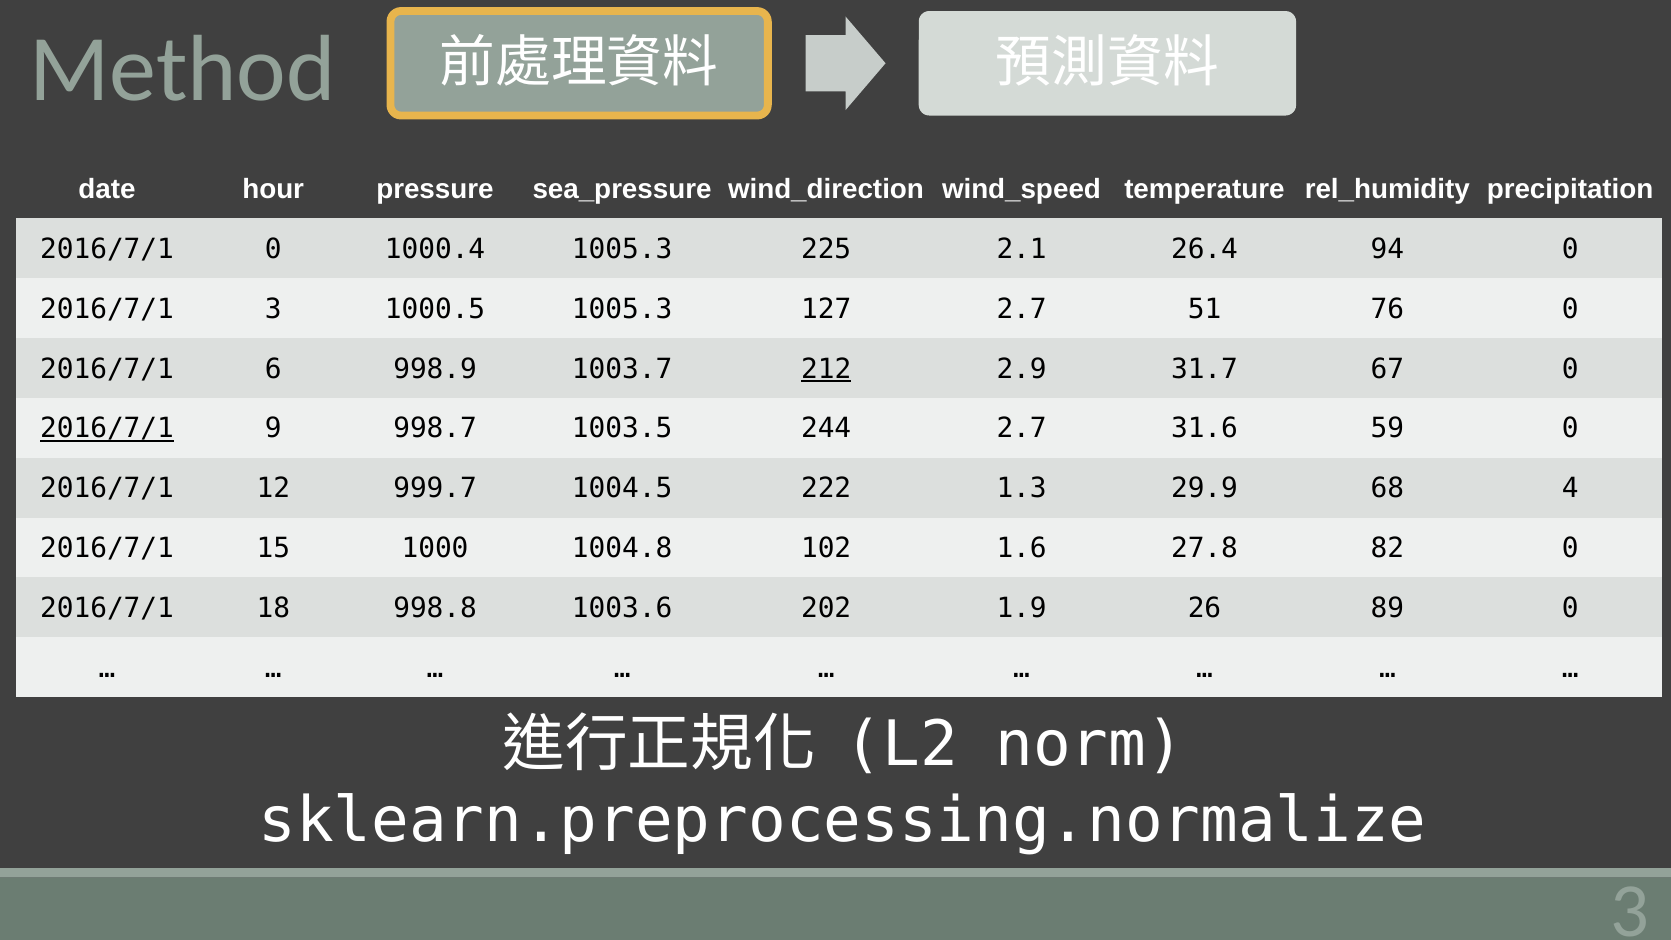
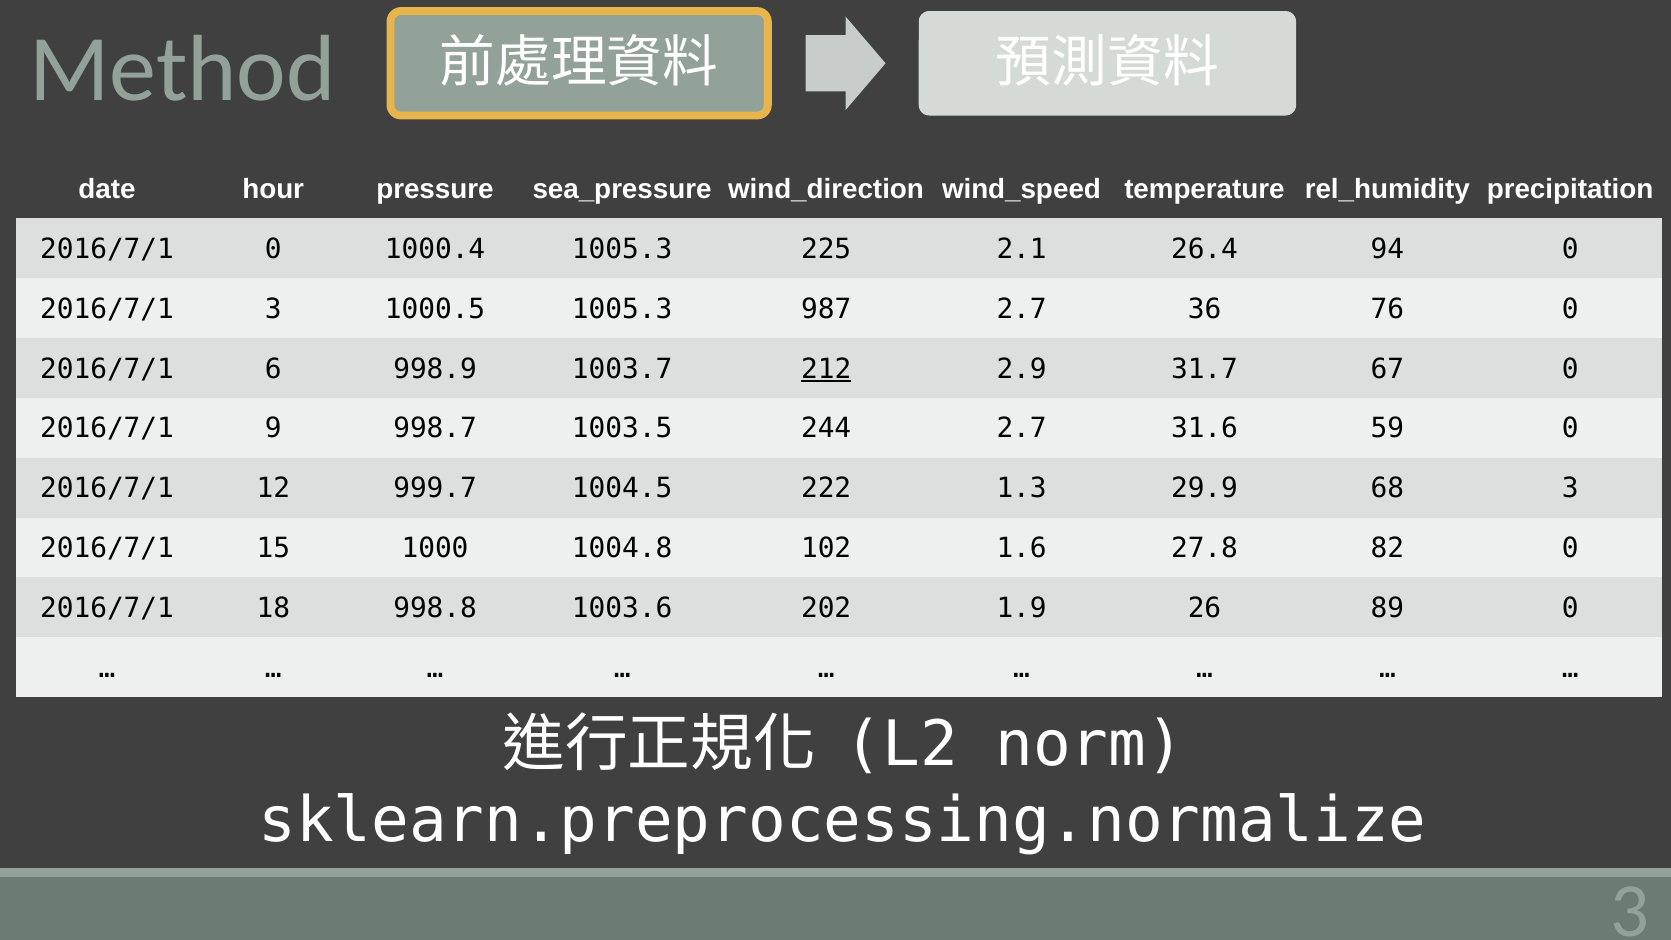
127: 127 -> 987
51: 51 -> 36
2016/7/1 at (107, 429) underline: present -> none
68 4: 4 -> 3
